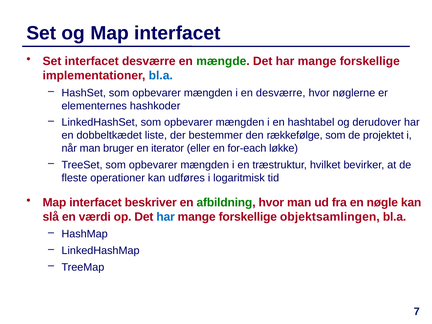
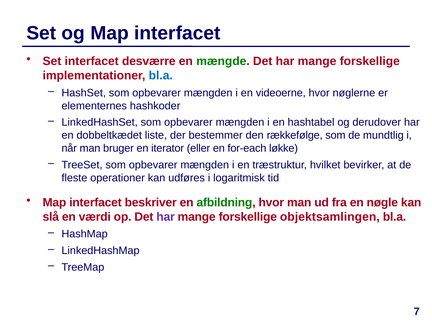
en desværre: desværre -> videoerne
projektet: projektet -> mundtlig
har at (166, 217) colour: blue -> purple
